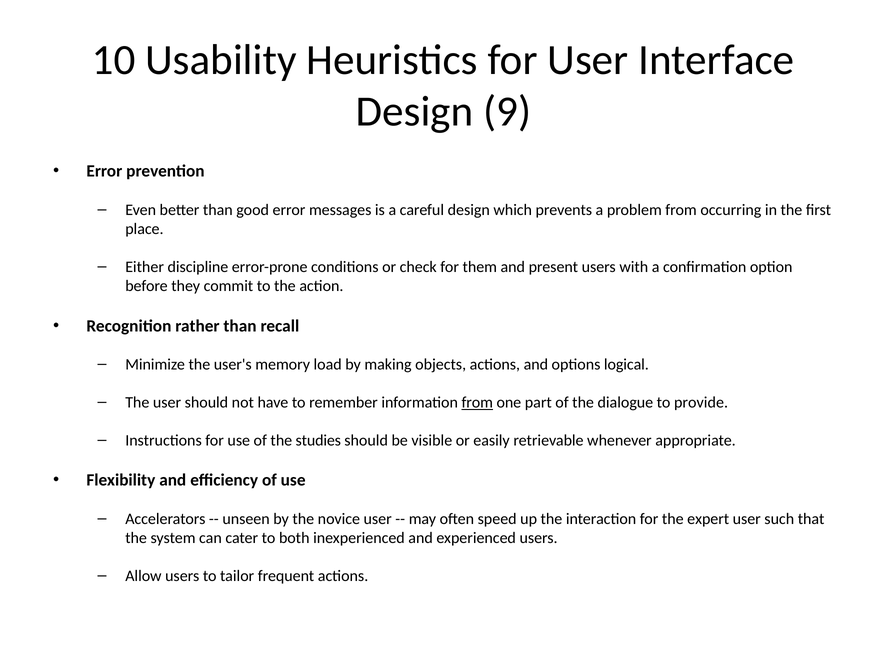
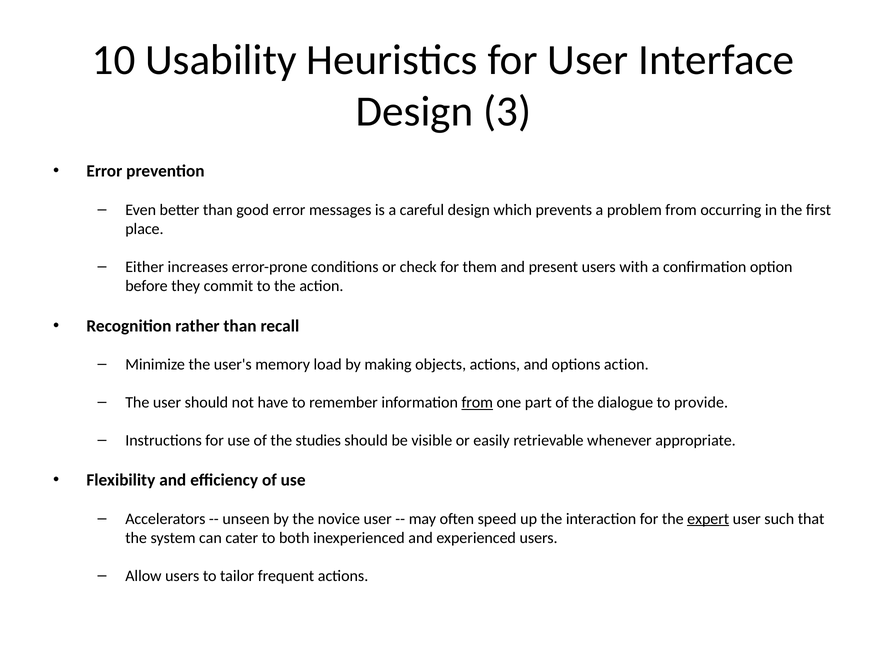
9: 9 -> 3
discipline: discipline -> increases
options logical: logical -> action
expert underline: none -> present
